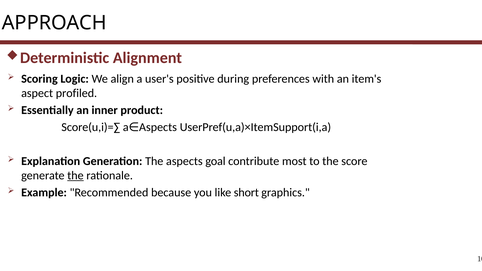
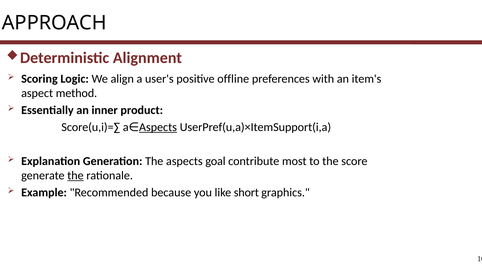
during: during -> offline
profiled: profiled -> method
Aspects at (158, 127) underline: none -> present
